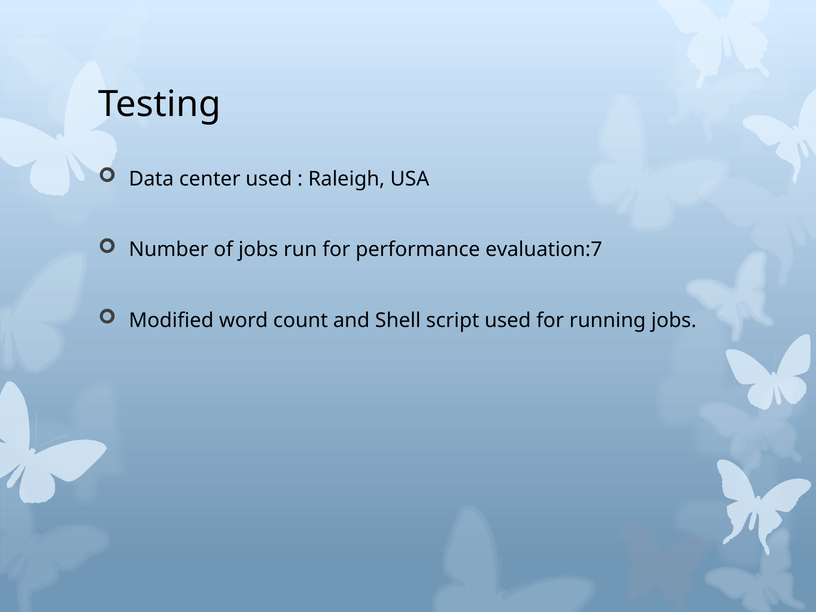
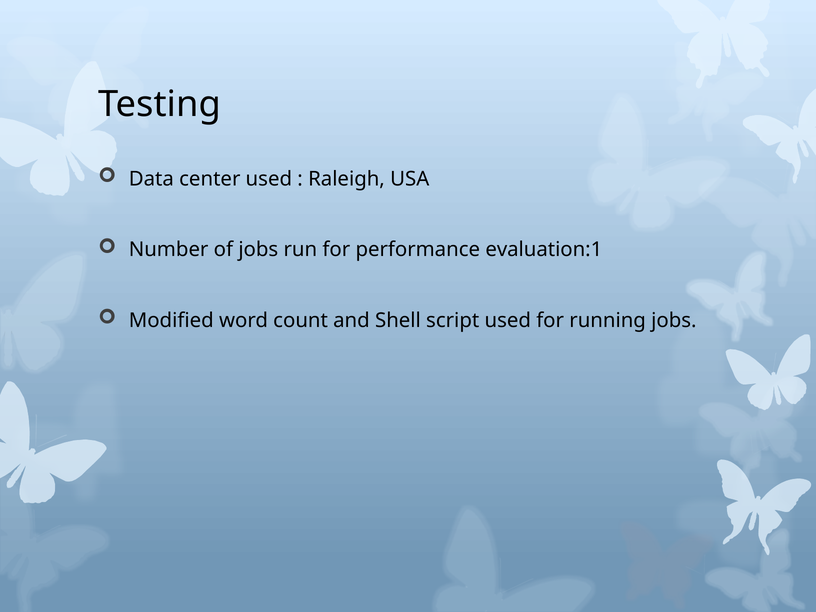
evaluation:7: evaluation:7 -> evaluation:1
